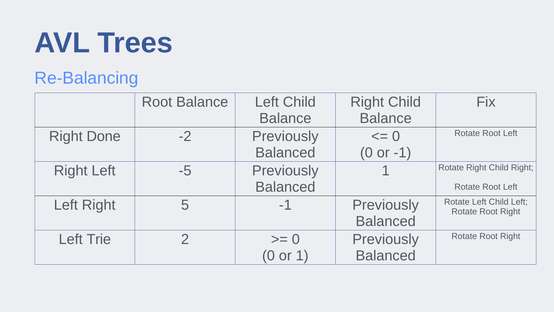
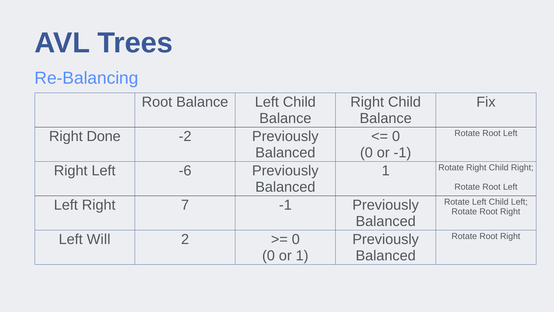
-5: -5 -> -6
5: 5 -> 7
Trie: Trie -> Will
